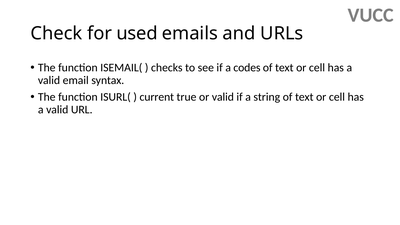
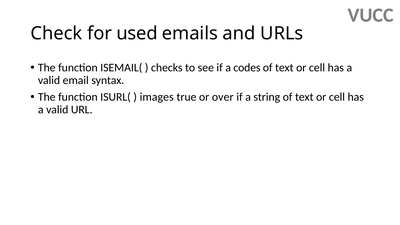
current: current -> images
or valid: valid -> over
